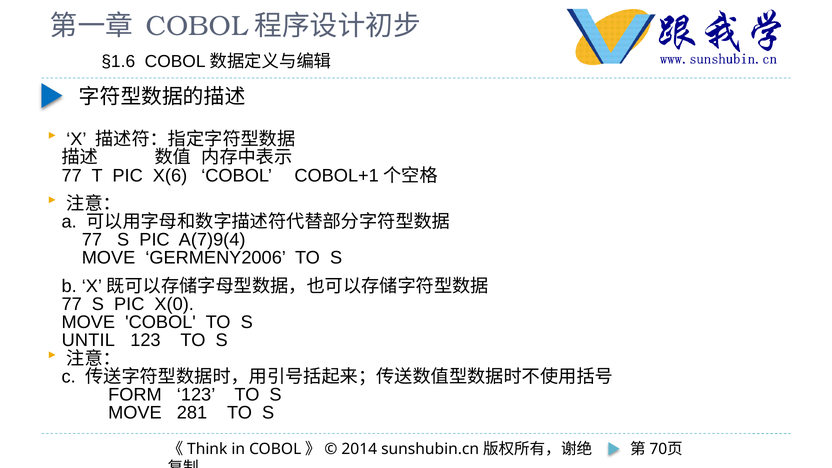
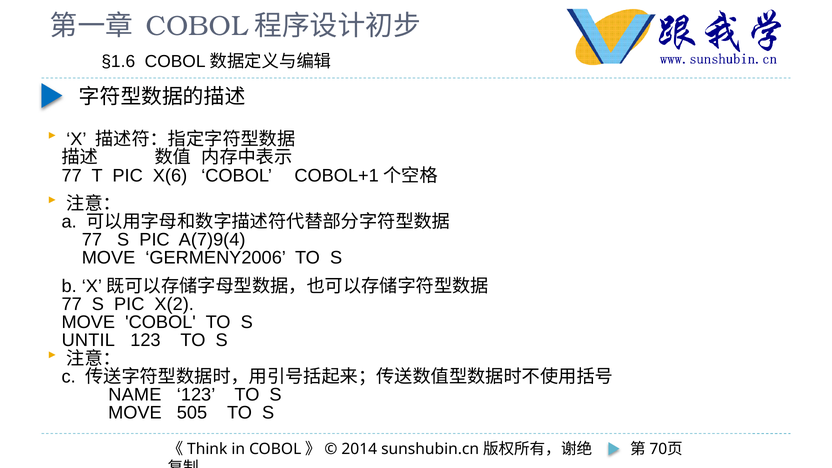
X(0: X(0 -> X(2
FORM: FORM -> NAME
281: 281 -> 505
